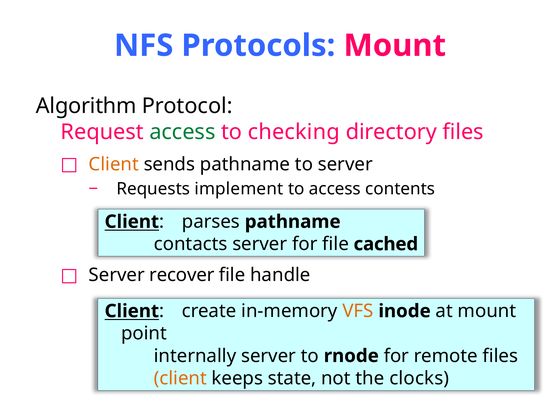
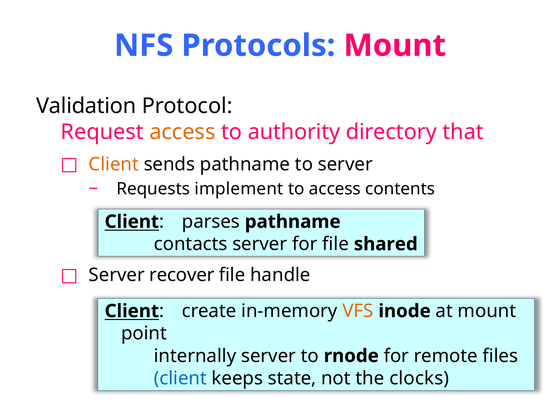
Algorithm: Algorithm -> Validation
access at (182, 132) colour: green -> orange
checking: checking -> authority
directory files: files -> that
cached: cached -> shared
client at (180, 378) colour: orange -> blue
